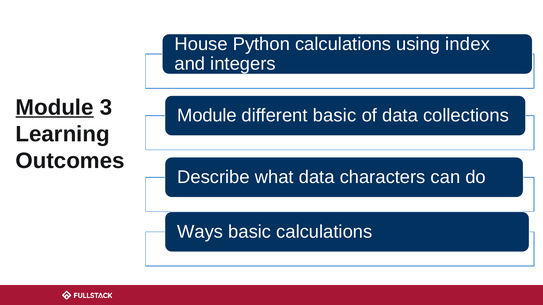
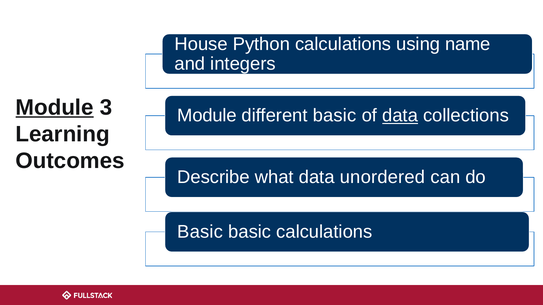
index: index -> name
data at (400, 116) underline: none -> present
characters: characters -> unordered
Ways at (200, 232): Ways -> Basic
